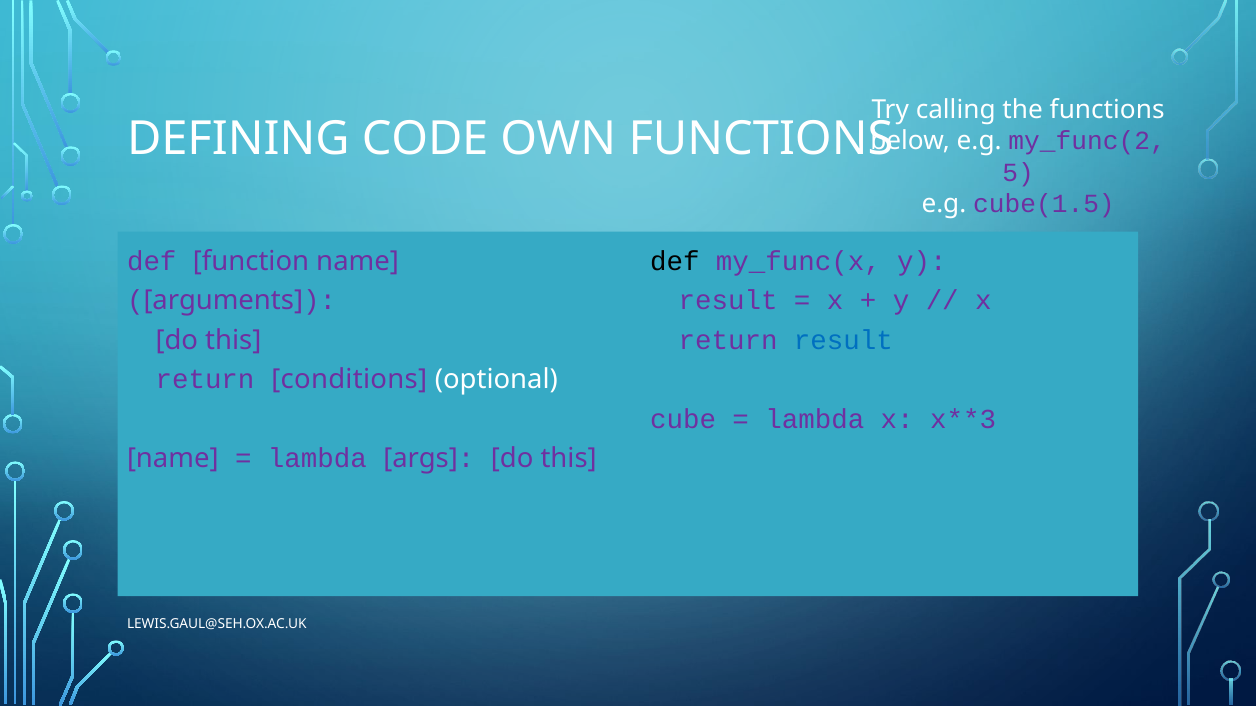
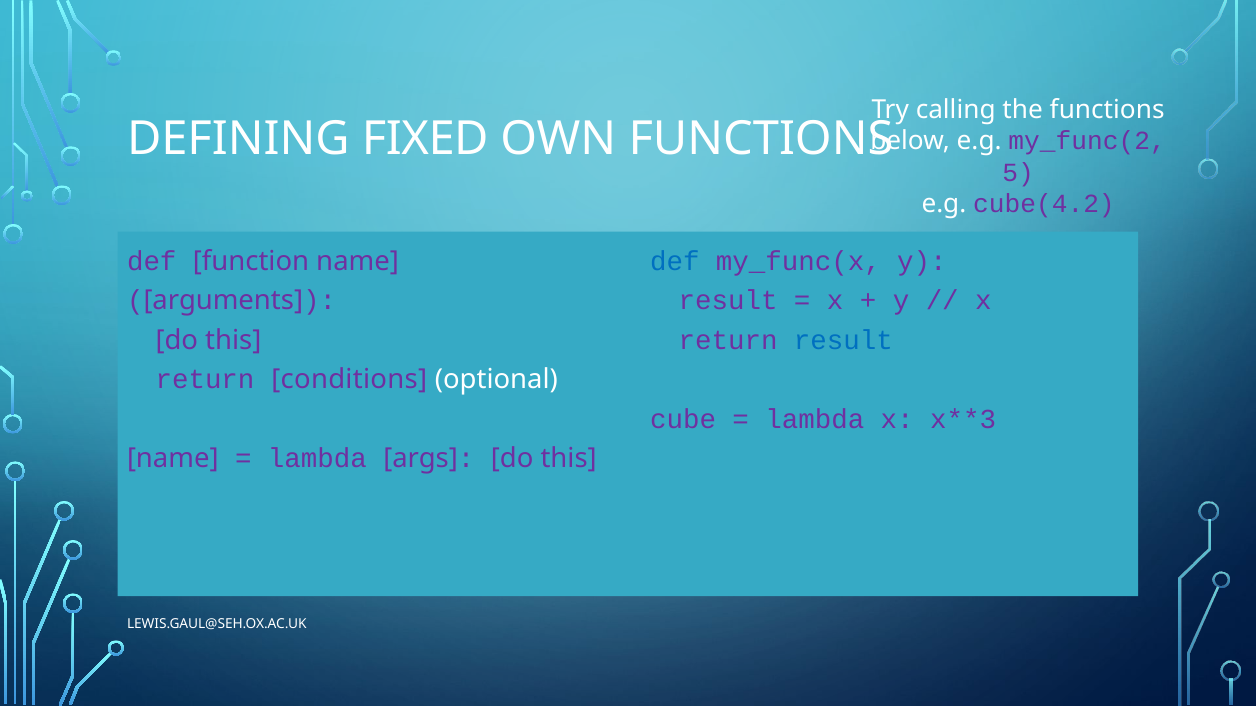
CODE: CODE -> FIXED
cube(1.5: cube(1.5 -> cube(4.2
def at (675, 261) colour: black -> blue
